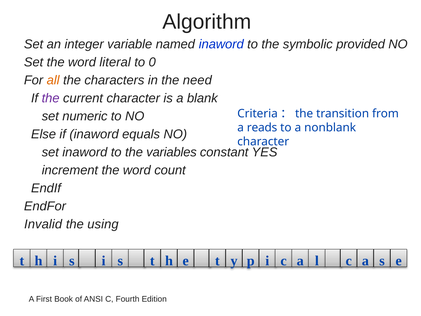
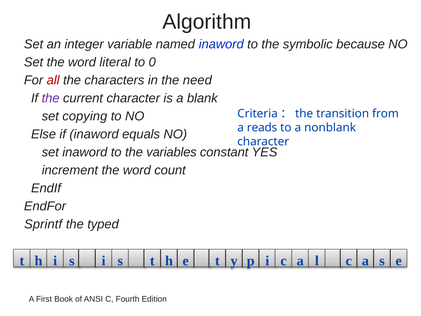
provided: provided -> because
all colour: orange -> red
numeric: numeric -> copying
Invalid: Invalid -> Sprintf
using: using -> typed
